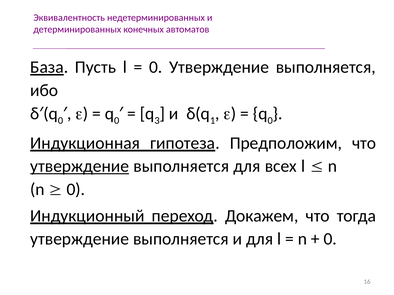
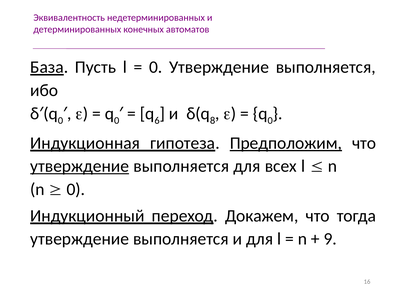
3: 3 -> 6
1: 1 -> 8
Предположим underline: none -> present
0 at (330, 239): 0 -> 9
